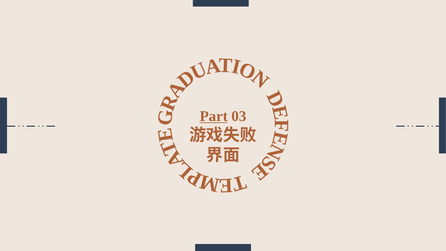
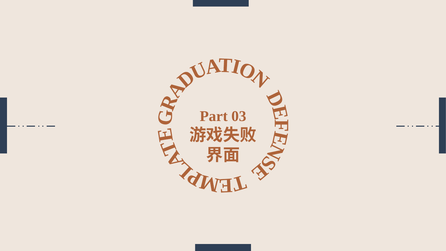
Part underline: present -> none
